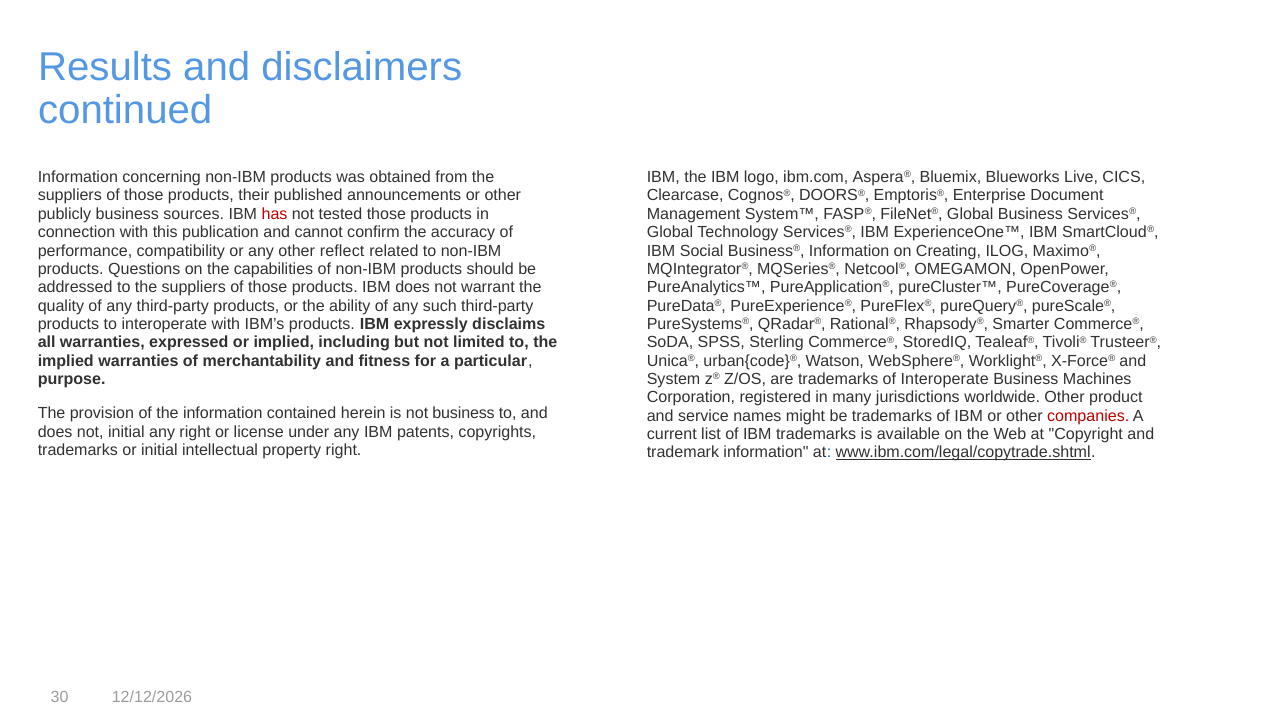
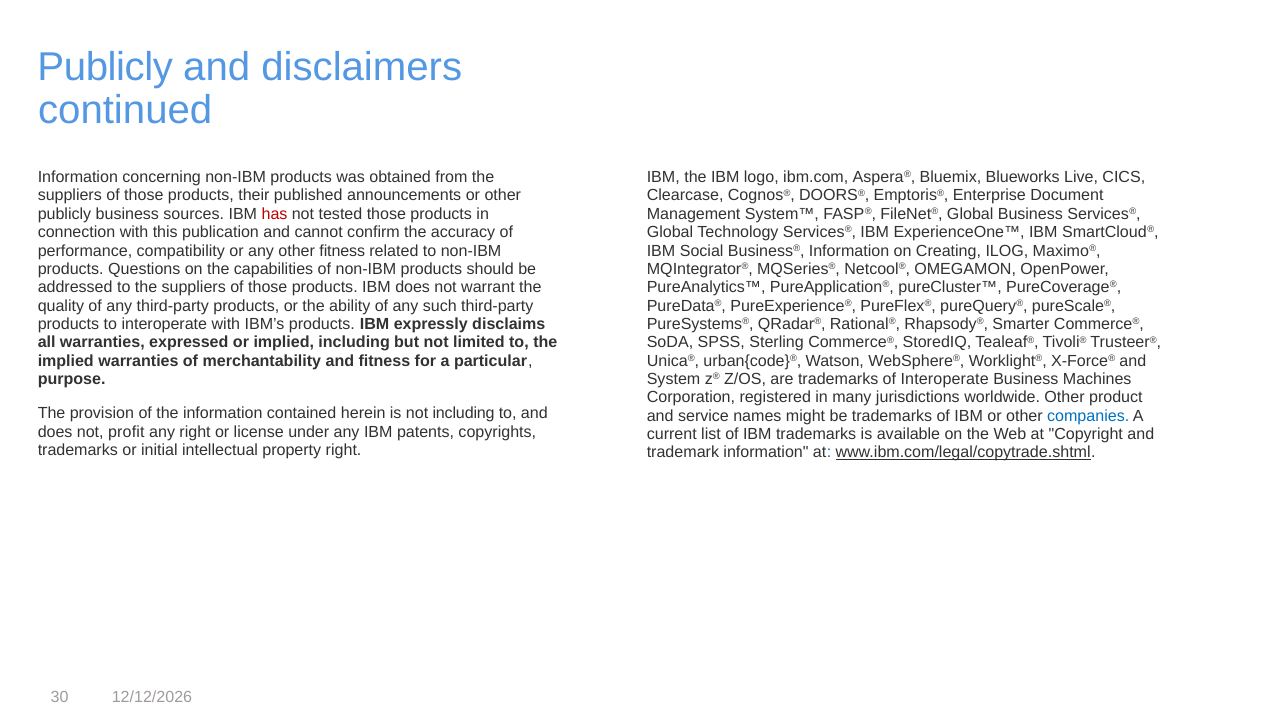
Results at (105, 67): Results -> Publicly
other reflect: reflect -> fitness
not business: business -> including
companies colour: red -> blue
not initial: initial -> profit
